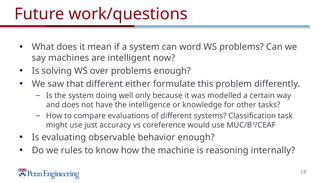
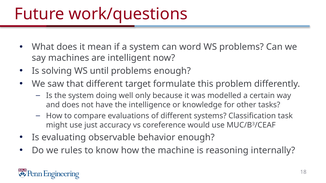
over: over -> until
either: either -> target
